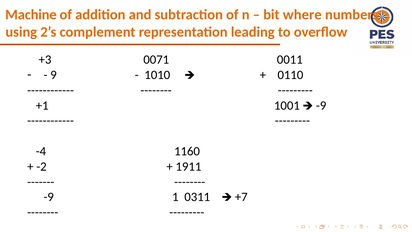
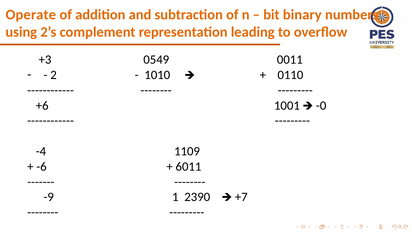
Machine: Machine -> Operate
where: where -> binary
0071: 0071 -> 0549
9: 9 -> 2
+1: +1 -> +6
1001 -9: -9 -> -0
1160: 1160 -> 1109
-2: -2 -> -6
1911: 1911 -> 6011
0311: 0311 -> 2390
